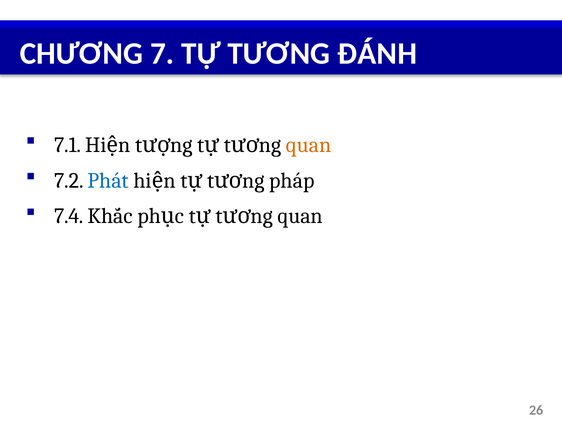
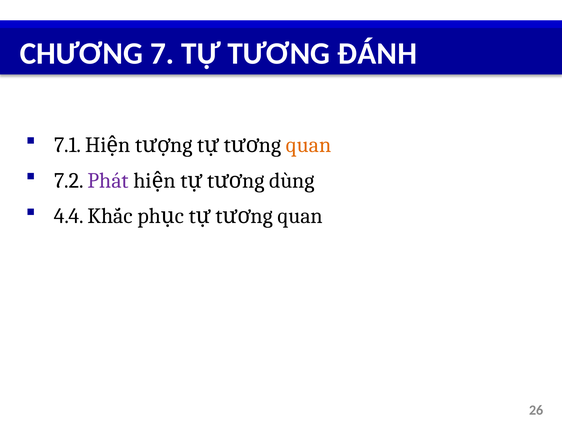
Phát colour: blue -> purple
pháp: pháp -> dùng
7.4: 7.4 -> 4.4
